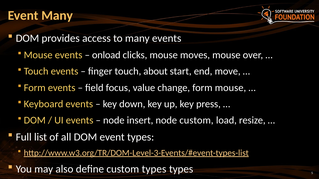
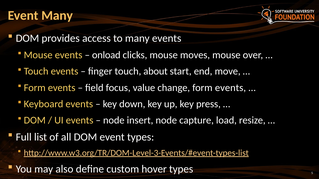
change form mouse: mouse -> events
node custom: custom -> capture
custom types: types -> hover
